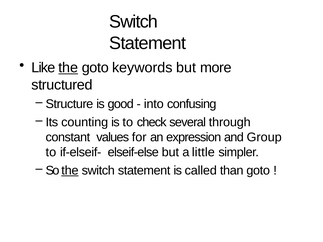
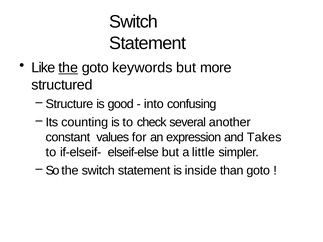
through: through -> another
Group: Group -> Takes
the at (70, 171) underline: present -> none
called: called -> inside
